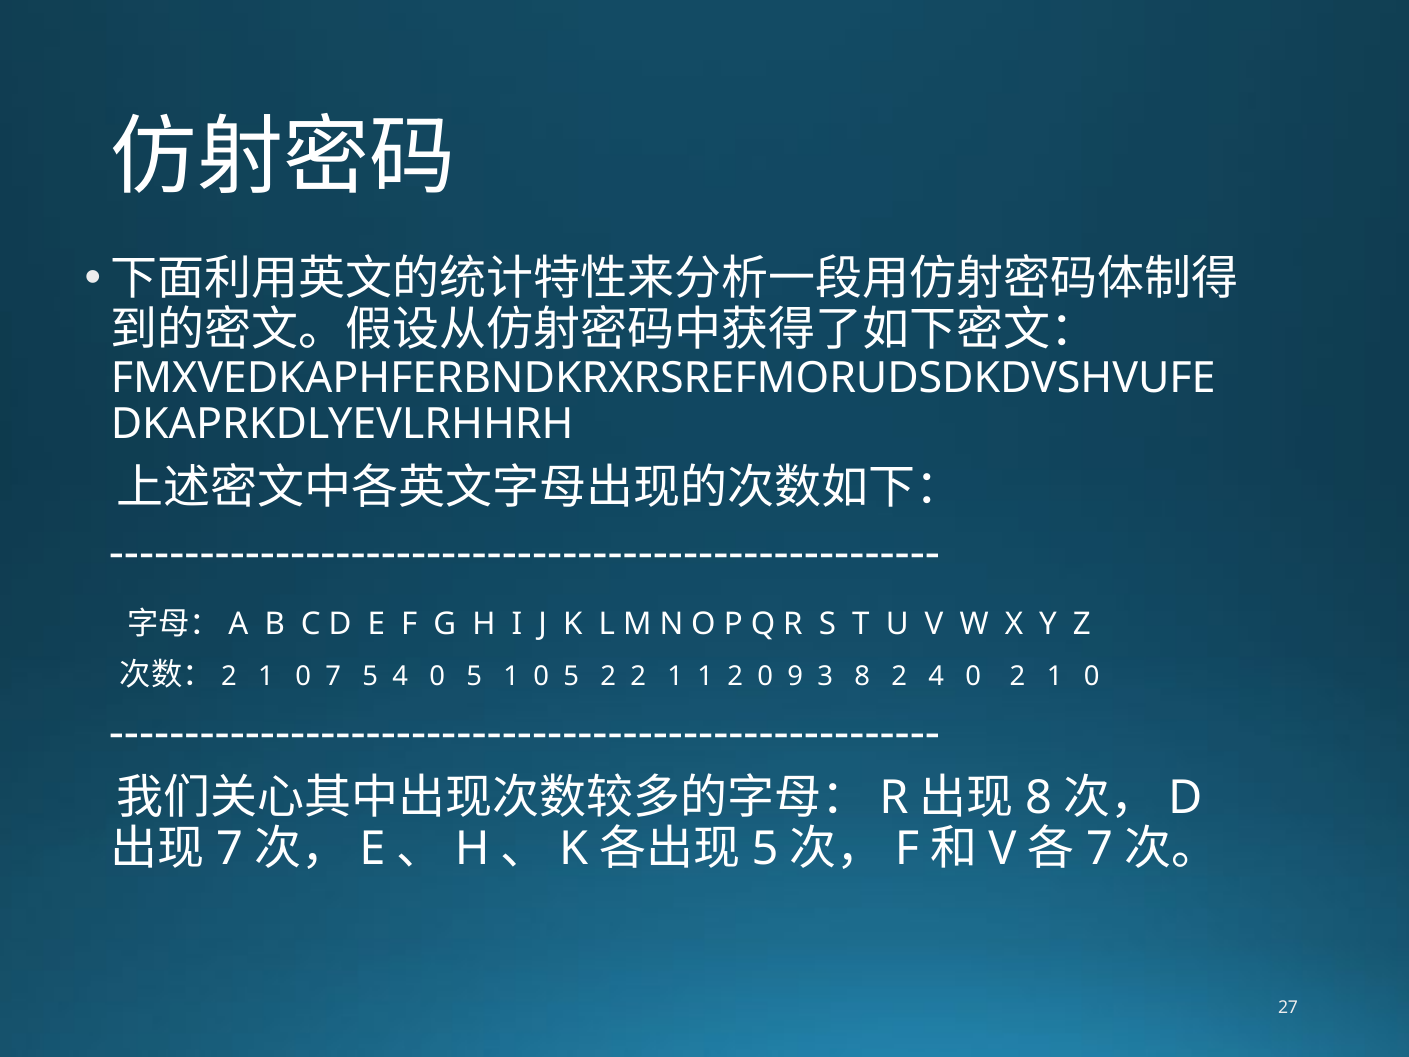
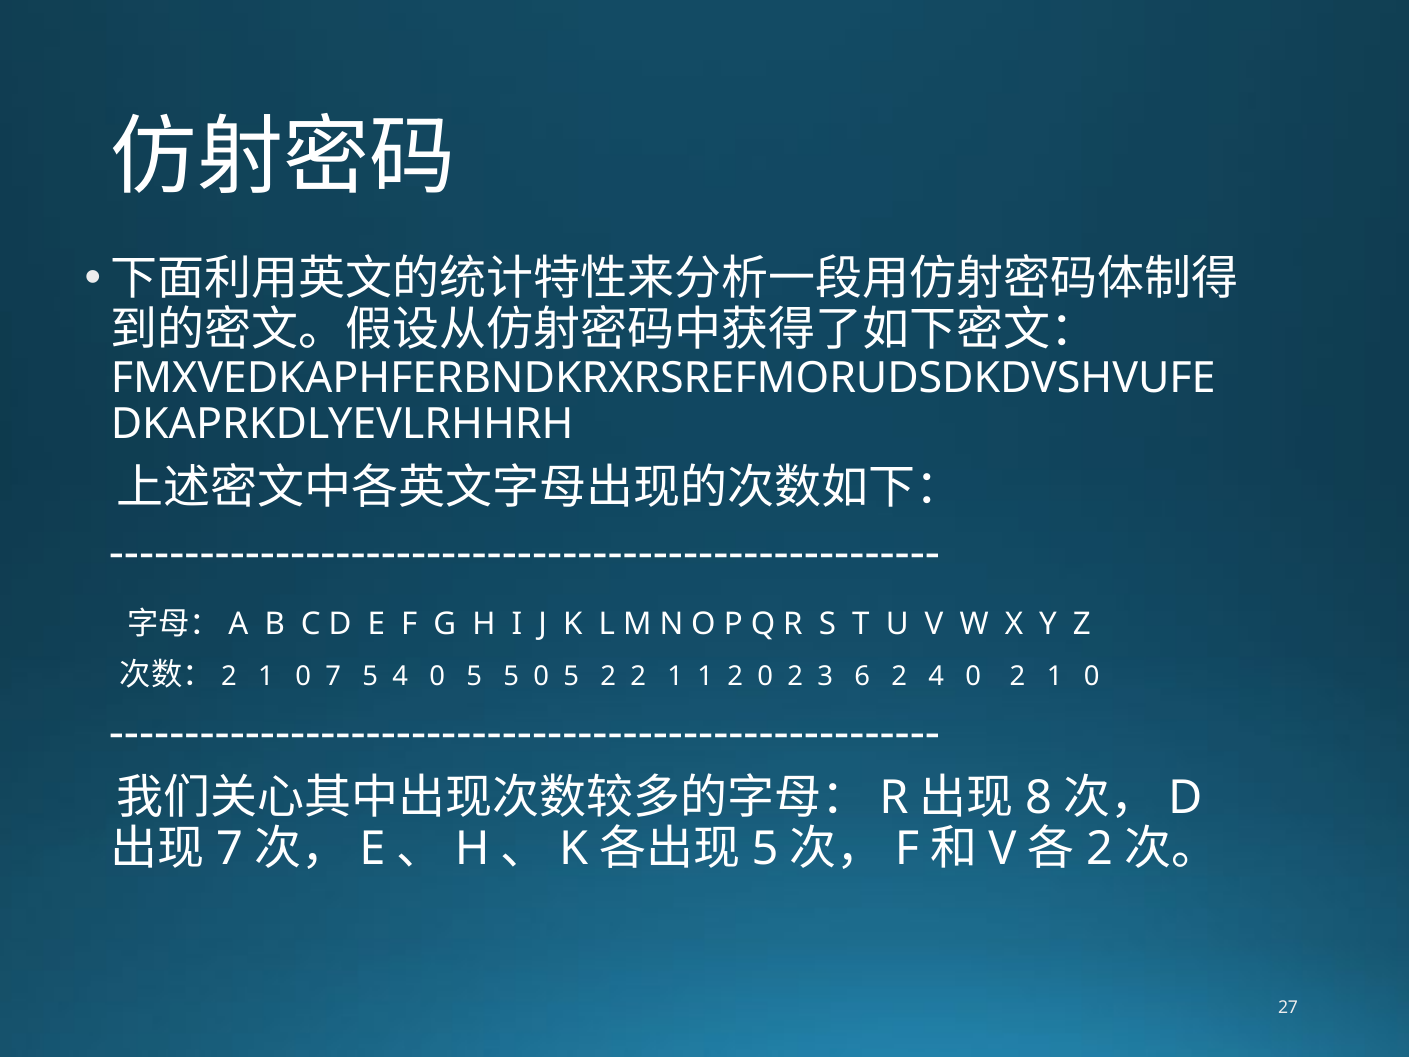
5 1: 1 -> 5
2 0 9: 9 -> 2
3 8: 8 -> 6
7 at (1100, 848): 7 -> 2
